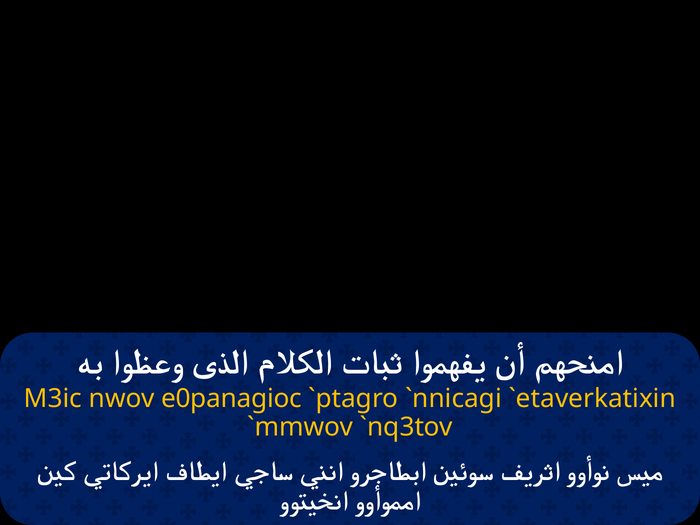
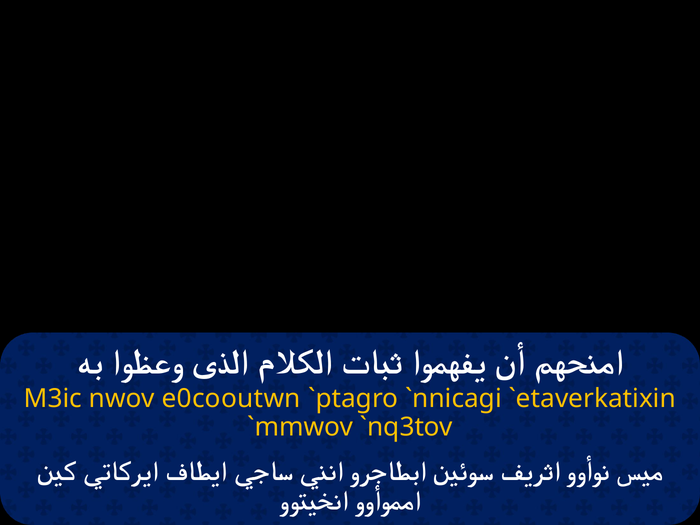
e0panagioc: e0panagioc -> e0cooutwn
